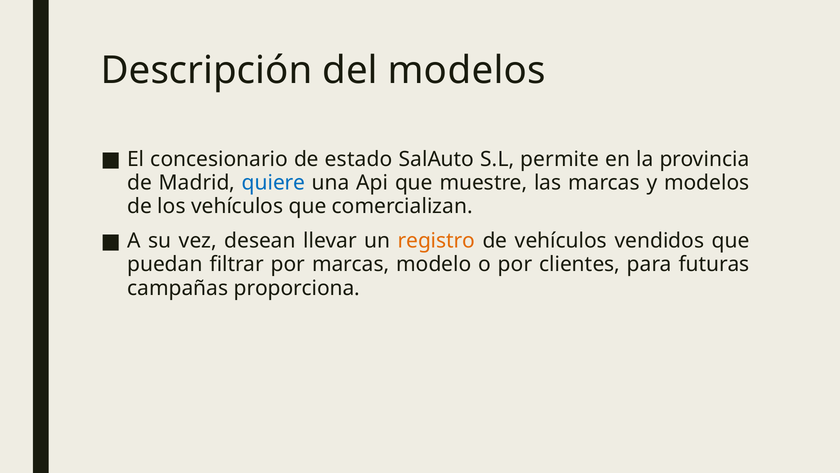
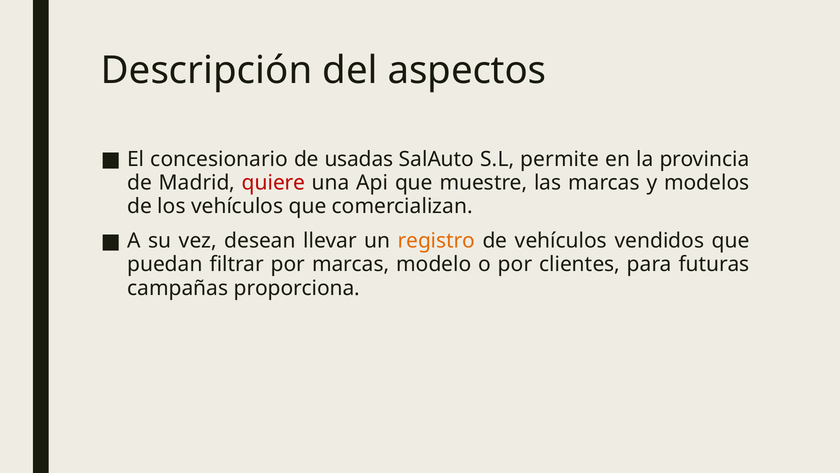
del modelos: modelos -> aspectos
estado: estado -> usadas
quiere colour: blue -> red
